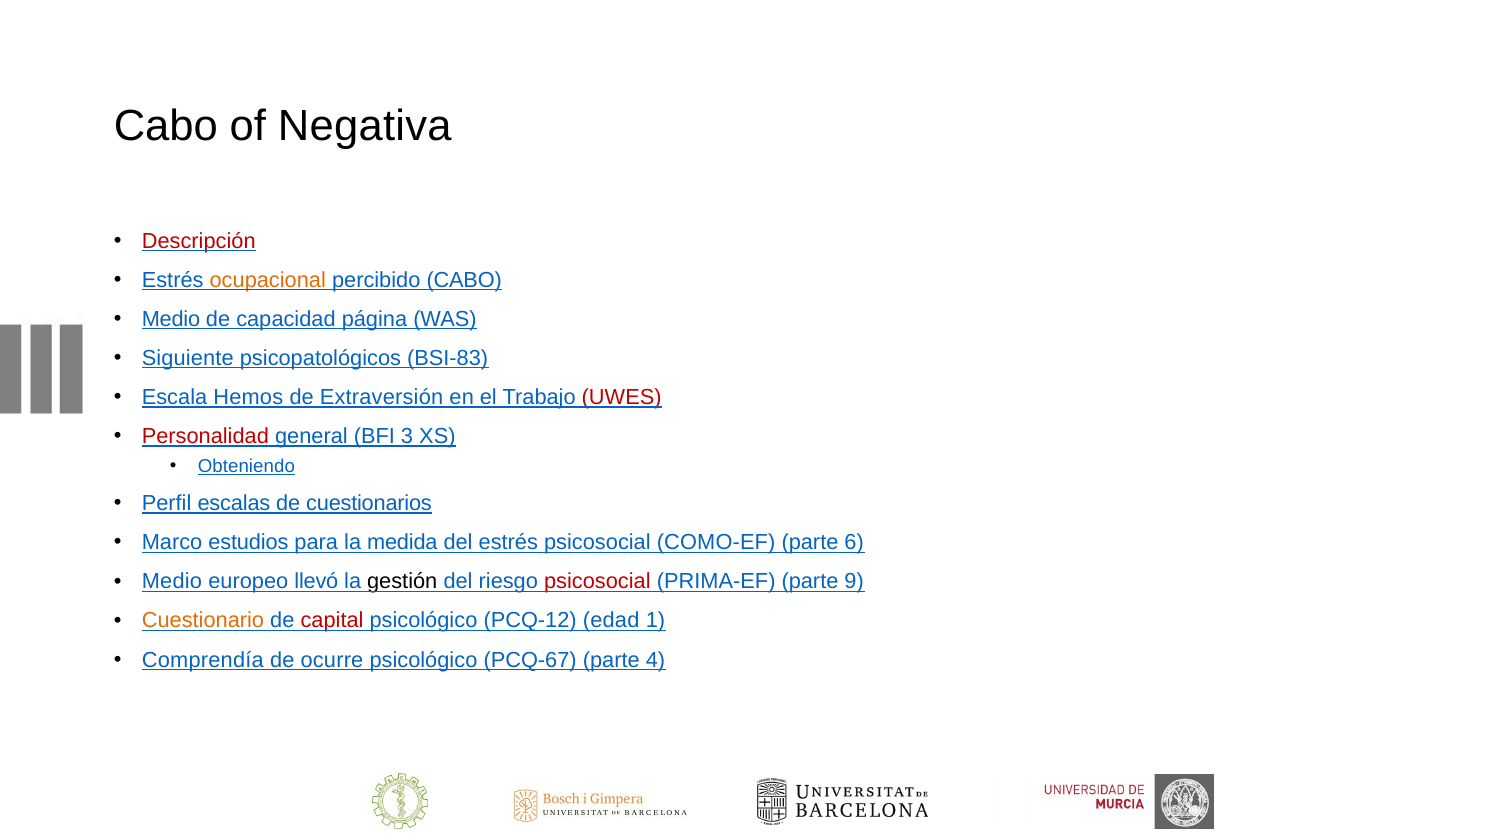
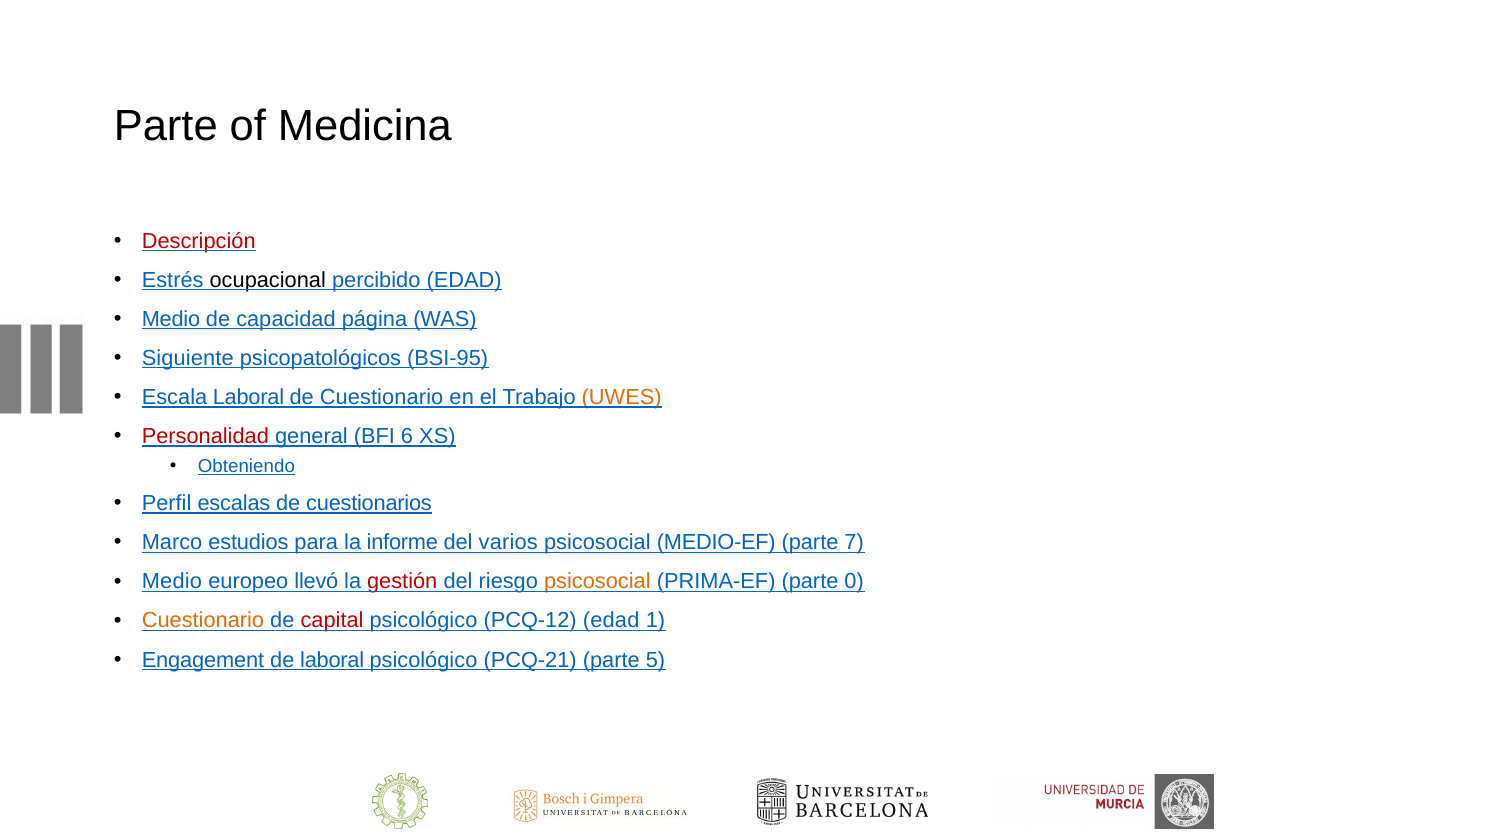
Cabo at (166, 126): Cabo -> Parte
Negativa: Negativa -> Medicina
ocupacional colour: orange -> black
percibido CABO: CABO -> EDAD
BSI-83: BSI-83 -> BSI-95
Escala Hemos: Hemos -> Laboral
de Extraversión: Extraversión -> Cuestionario
UWES colour: red -> orange
3: 3 -> 6
medida: medida -> informe
del estrés: estrés -> varios
COMO-EF: COMO-EF -> MEDIO-EF
6: 6 -> 7
gestión colour: black -> red
psicosocial at (597, 582) colour: red -> orange
9: 9 -> 0
Comprendía: Comprendía -> Engagement
de ocurre: ocurre -> laboral
PCQ-67: PCQ-67 -> PCQ-21
4: 4 -> 5
